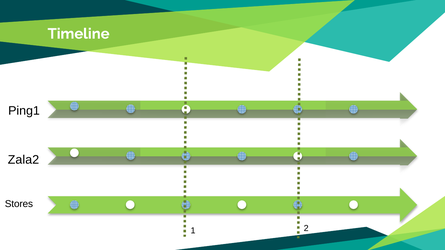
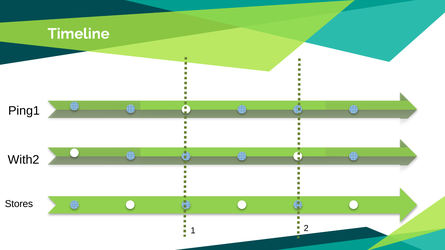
Zala2: Zala2 -> With2
